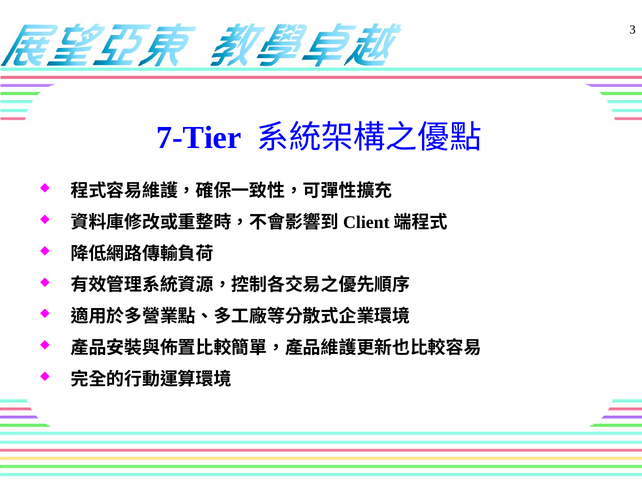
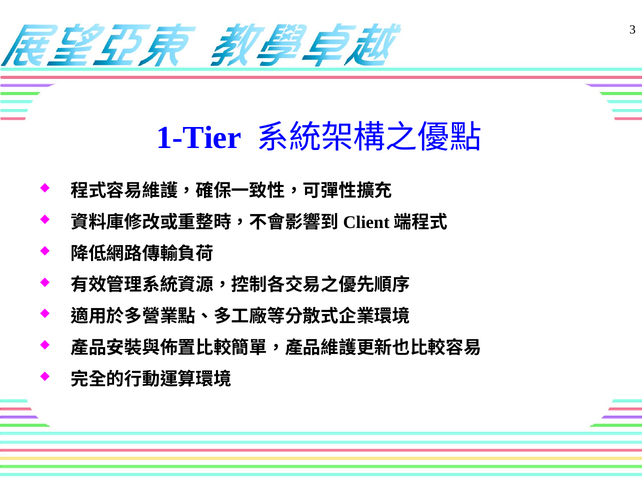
7-Tier: 7-Tier -> 1-Tier
